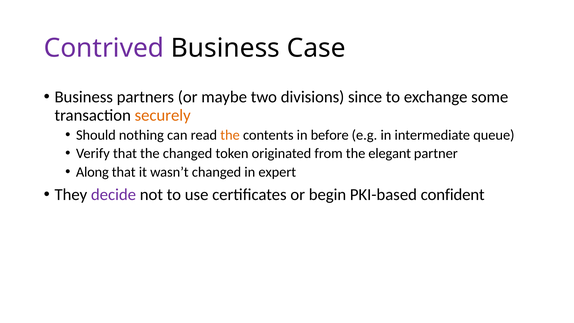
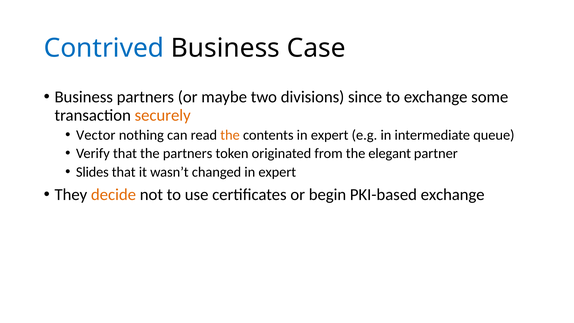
Contrived colour: purple -> blue
Should: Should -> Vector
contents in before: before -> expert
the changed: changed -> partners
Along: Along -> Slides
decide colour: purple -> orange
PKI-based confident: confident -> exchange
